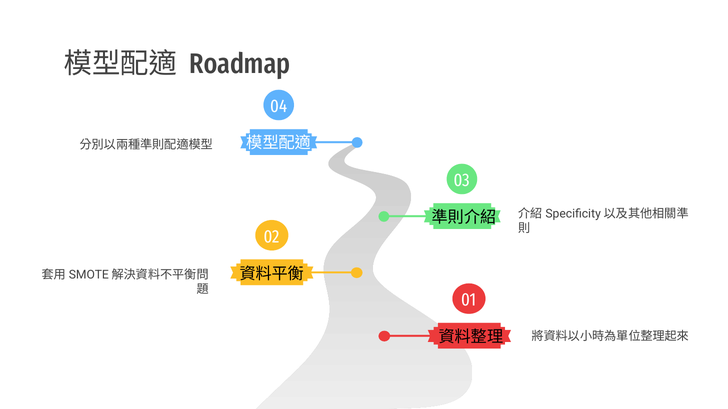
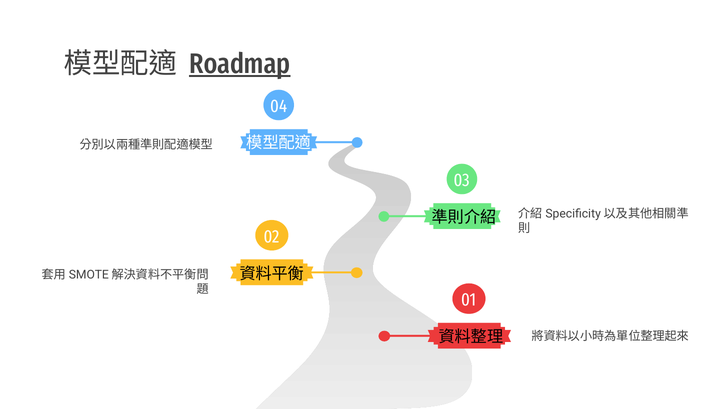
Roadmap underline: none -> present
